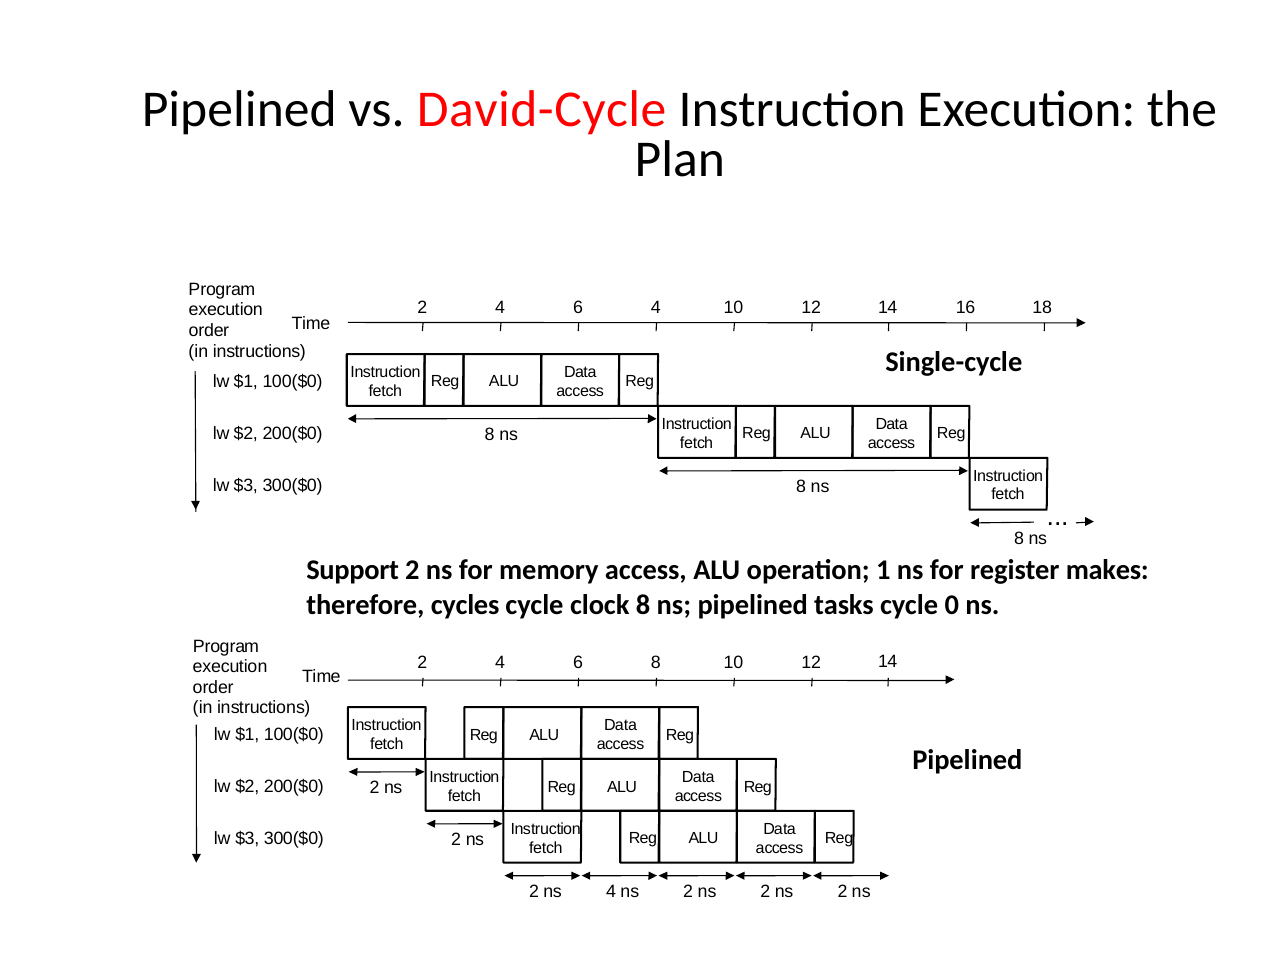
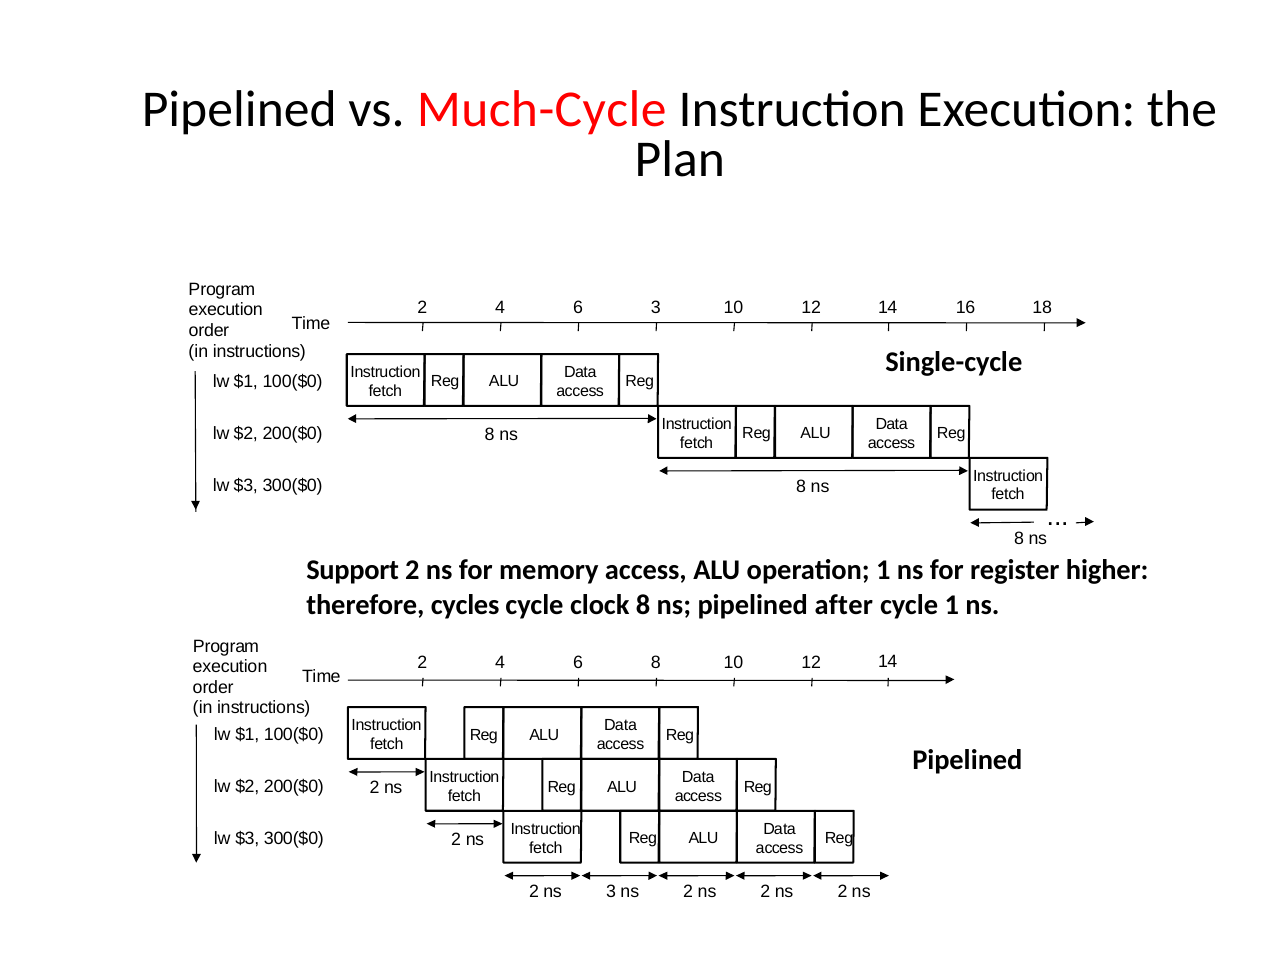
David-Cycle: David-Cycle -> Much-Cycle
6 4: 4 -> 3
makes: makes -> higher
tasks: tasks -> after
cycle 0: 0 -> 1
ns 4: 4 -> 3
